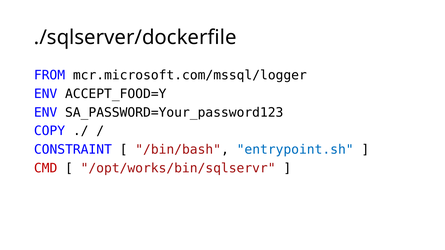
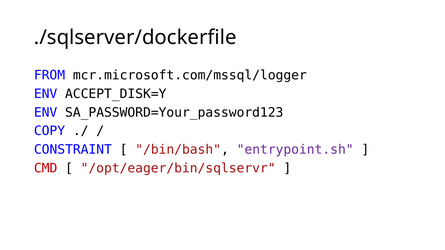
ACCEPT_FOOD=Y: ACCEPT_FOOD=Y -> ACCEPT_DISK=Y
entrypoint.sh colour: blue -> purple
/opt/works/bin/sqlservr: /opt/works/bin/sqlservr -> /opt/eager/bin/sqlservr
